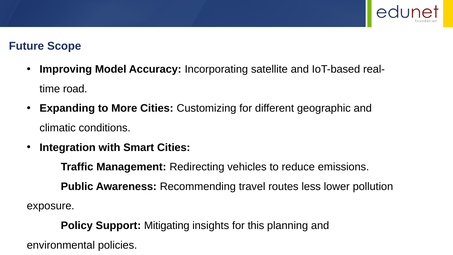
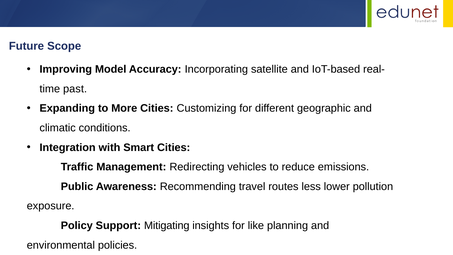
road: road -> past
this: this -> like
